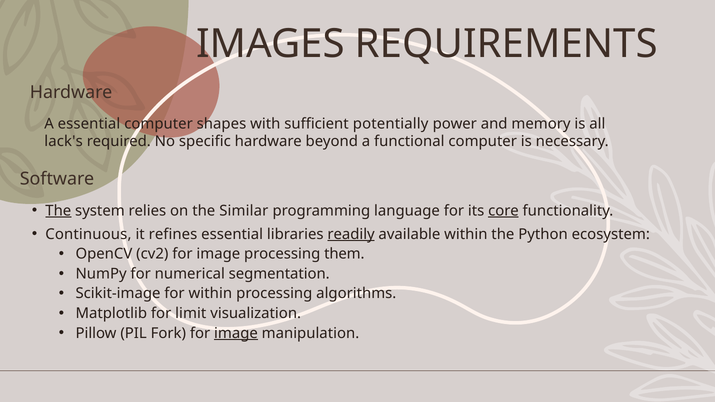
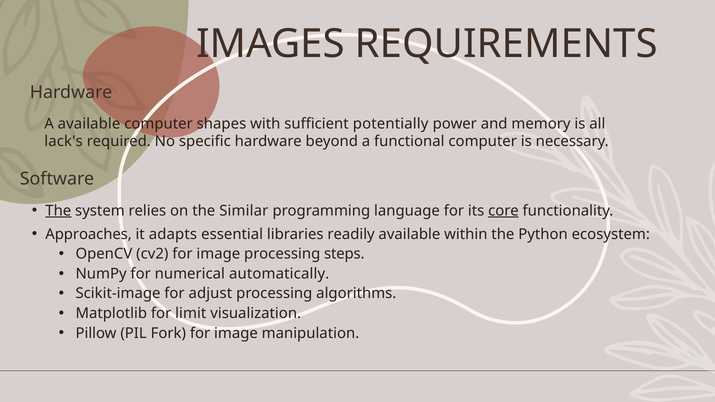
A essential: essential -> available
Continuous: Continuous -> Approaches
refines: refines -> adapts
readily underline: present -> none
them: them -> steps
segmentation: segmentation -> automatically
for within: within -> adjust
image at (236, 333) underline: present -> none
